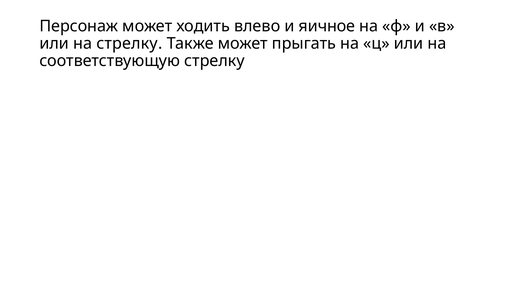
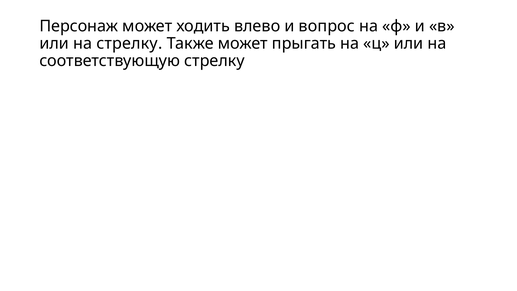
яичное: яичное -> вопрос
